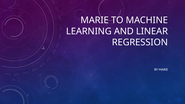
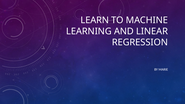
MARIE at (95, 20): MARIE -> LEARN
